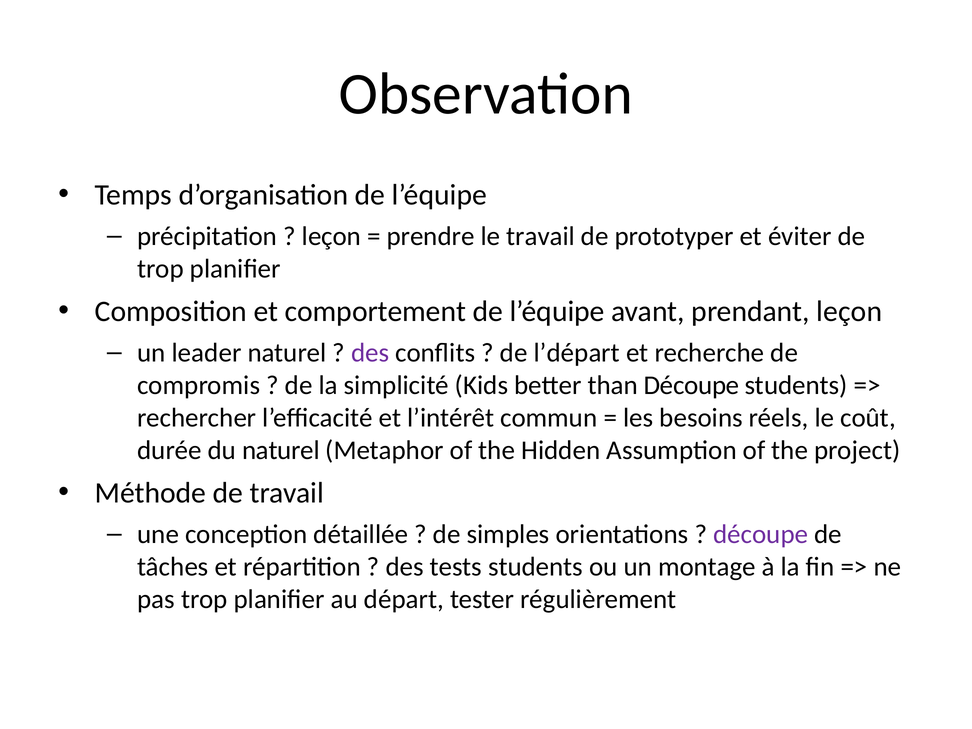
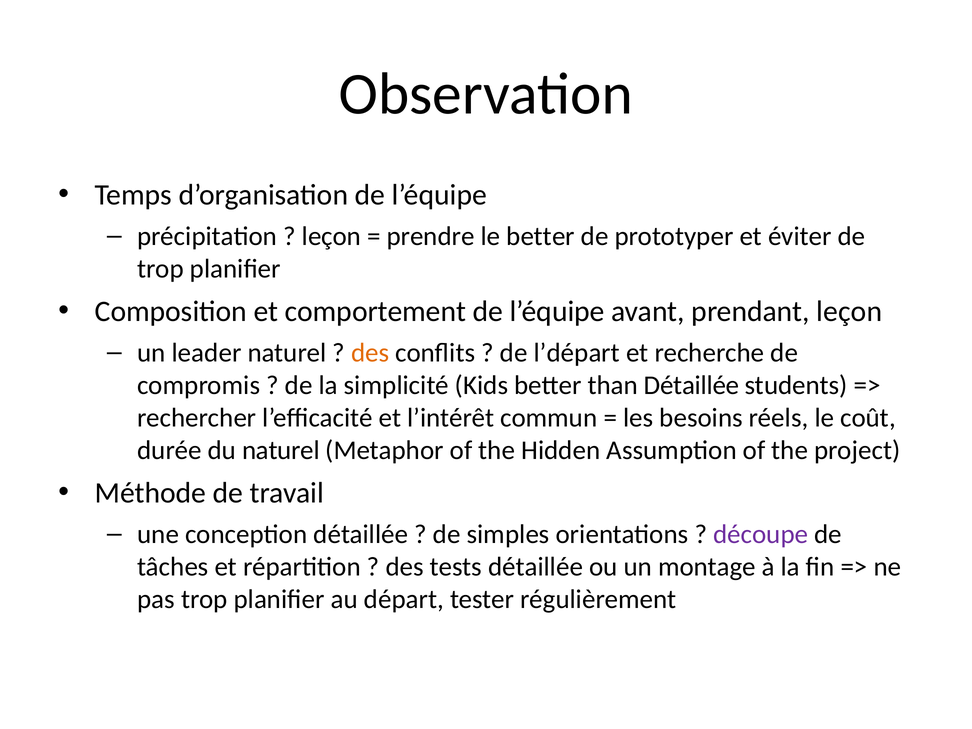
le travail: travail -> better
des at (370, 353) colour: purple -> orange
than Découpe: Découpe -> Détaillée
tests students: students -> détaillée
